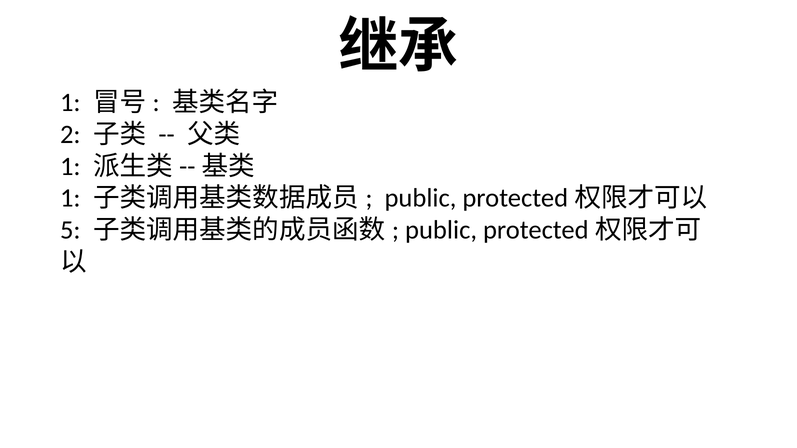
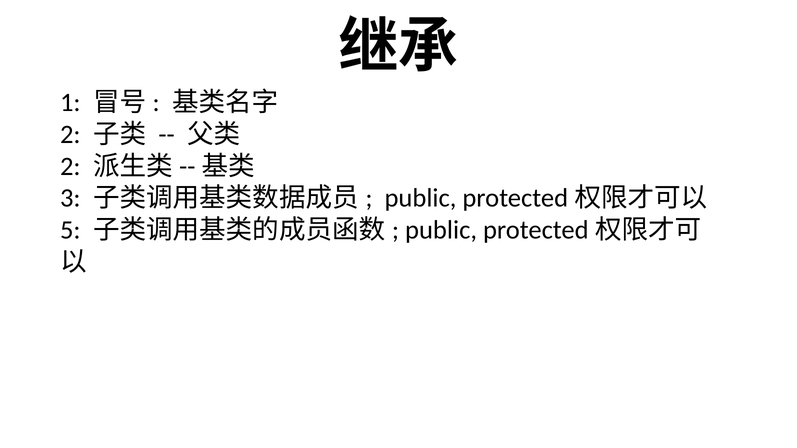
1 at (70, 166): 1 -> 2
1 at (70, 198): 1 -> 3
